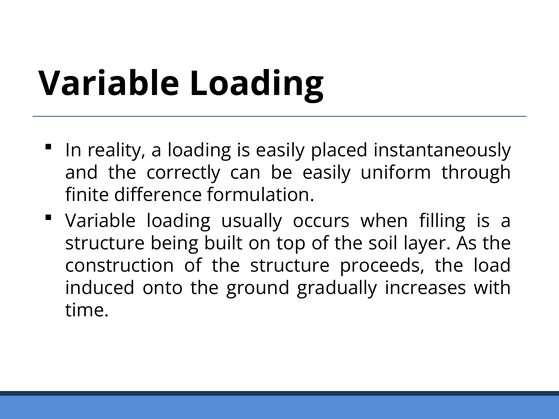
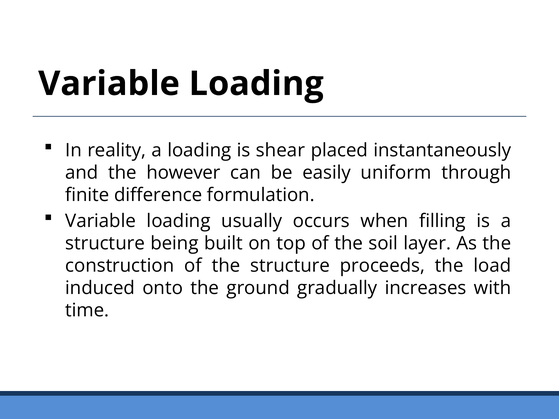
is easily: easily -> shear
correctly: correctly -> however
